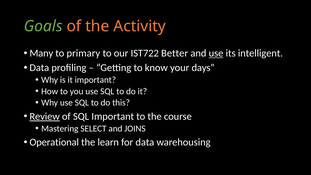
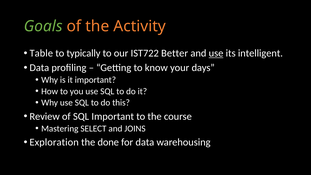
Many: Many -> Table
primary: primary -> typically
Review underline: present -> none
Operational: Operational -> Exploration
learn: learn -> done
